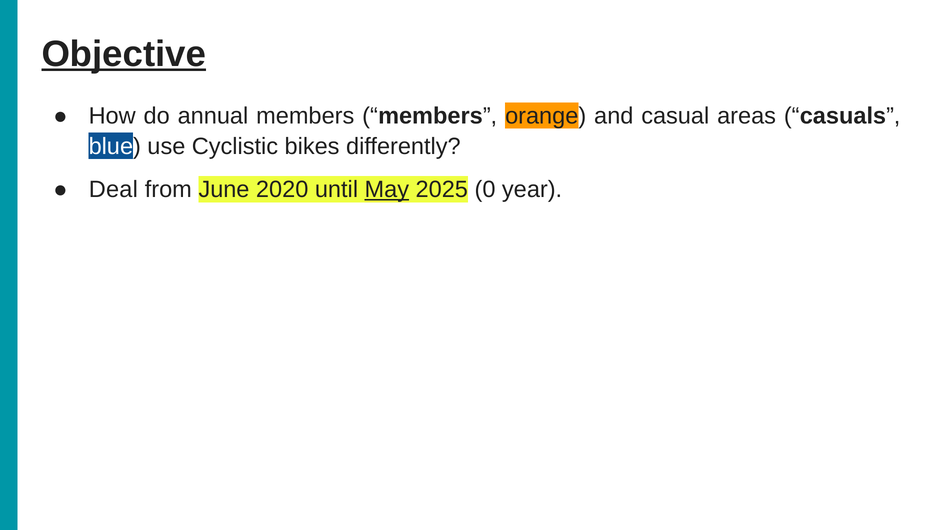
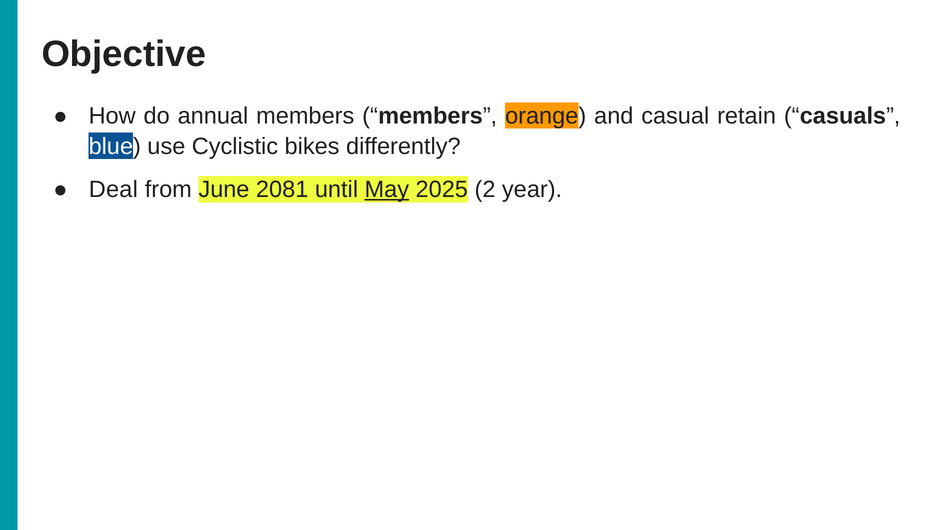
Objective underline: present -> none
areas: areas -> retain
2020: 2020 -> 2081
0: 0 -> 2
